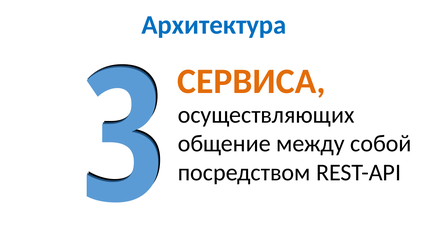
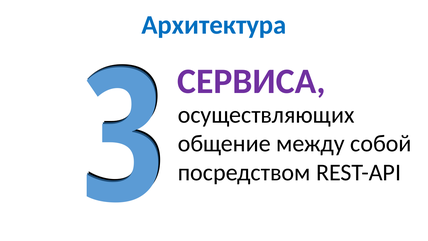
СЕРВИСА colour: orange -> purple
